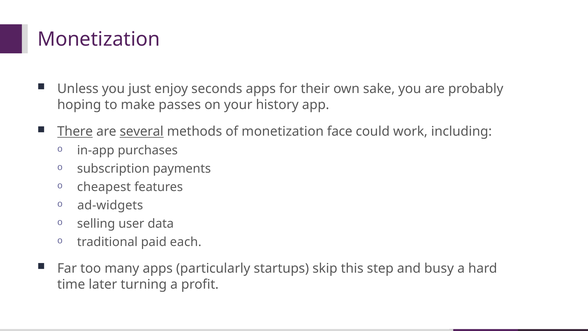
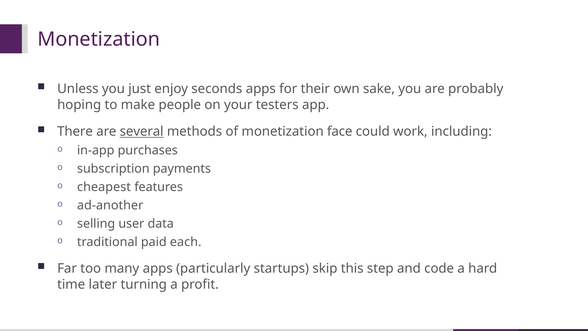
passes: passes -> people
history: history -> testers
There underline: present -> none
ad-widgets: ad-widgets -> ad-another
busy: busy -> code
